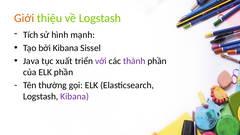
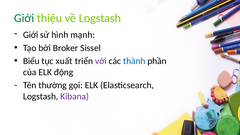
Giới at (24, 18) colour: orange -> green
Tích at (31, 35): Tích -> Giới
bởi Kibana: Kibana -> Broker
Java: Java -> Biểu
thành colour: purple -> blue
ELK phần: phần -> động
